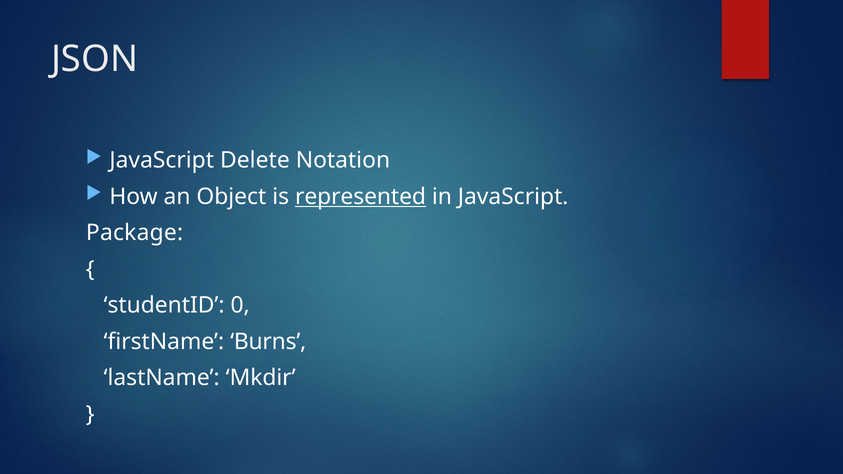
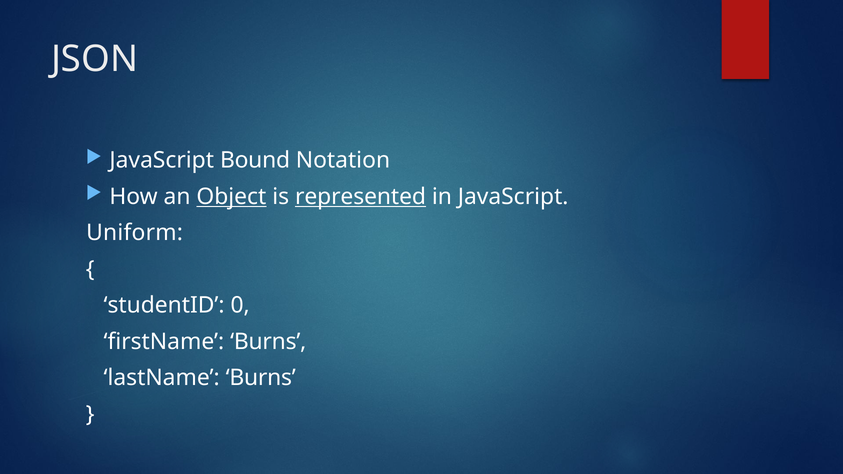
Delete: Delete -> Bound
Object underline: none -> present
Package: Package -> Uniform
lastName Mkdir: Mkdir -> Burns
